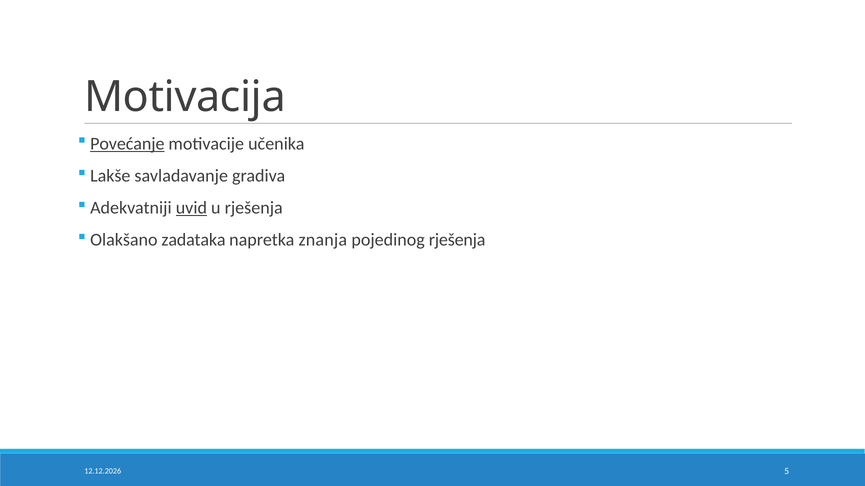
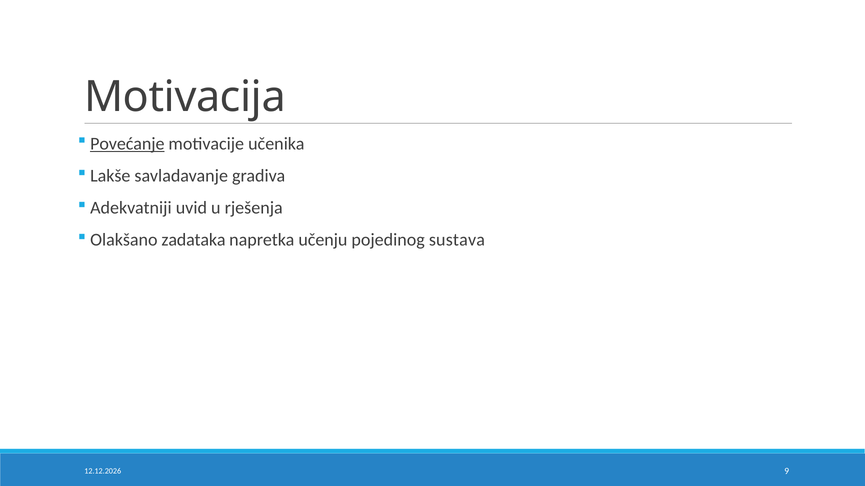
uvid underline: present -> none
znanja: znanja -> učenju
pojedinog rješenja: rješenja -> sustava
5: 5 -> 9
